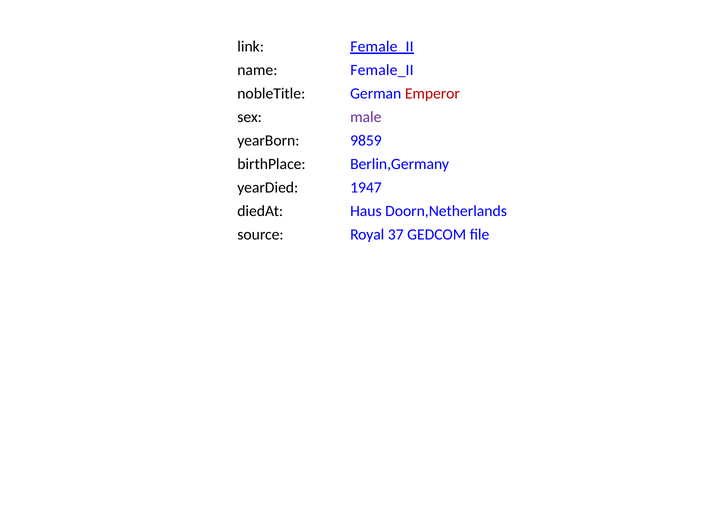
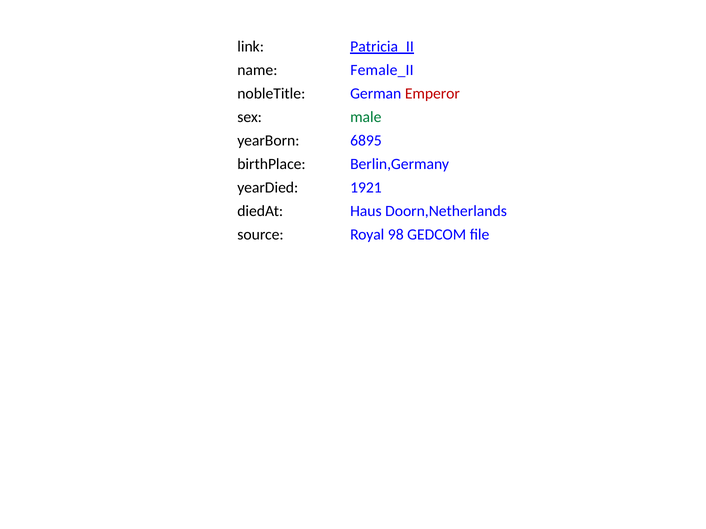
link Female_II: Female_II -> Patricia_II
male colour: purple -> green
9859: 9859 -> 6895
1947: 1947 -> 1921
37: 37 -> 98
